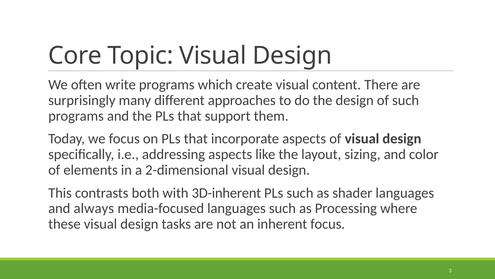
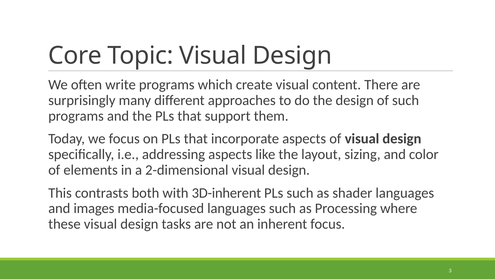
always: always -> images
